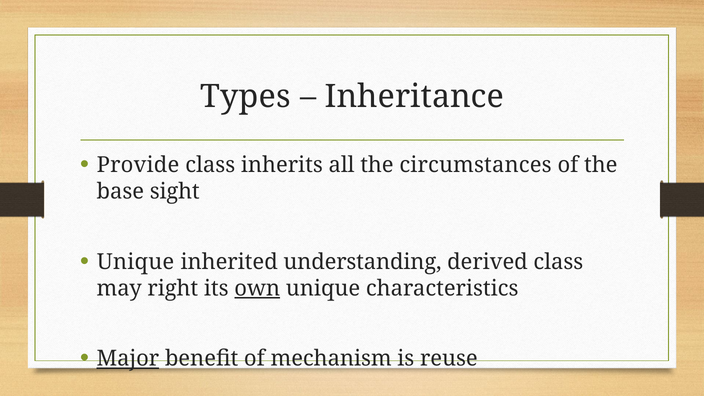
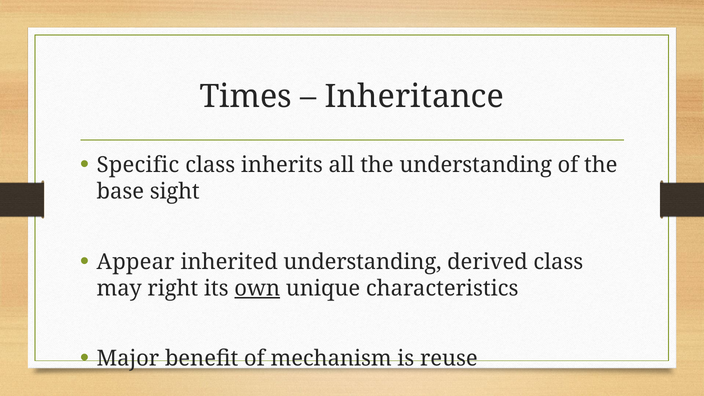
Types: Types -> Times
Provide: Provide -> Specific
the circumstances: circumstances -> understanding
Unique at (136, 262): Unique -> Appear
Major underline: present -> none
